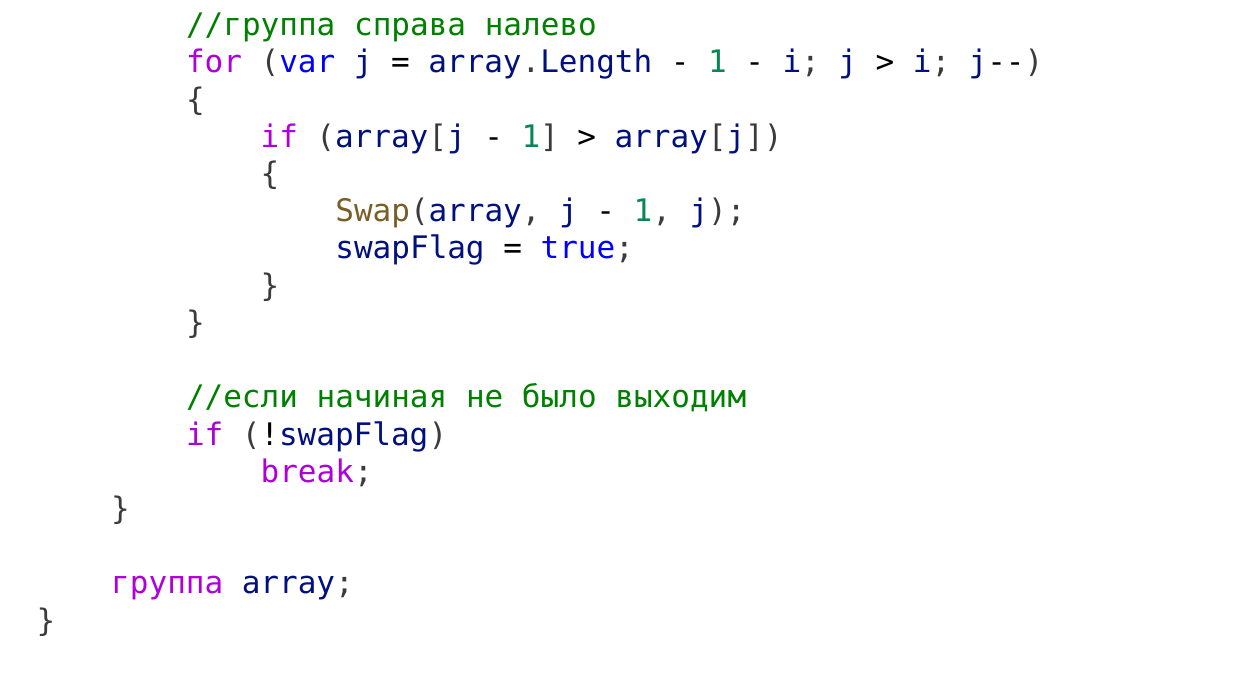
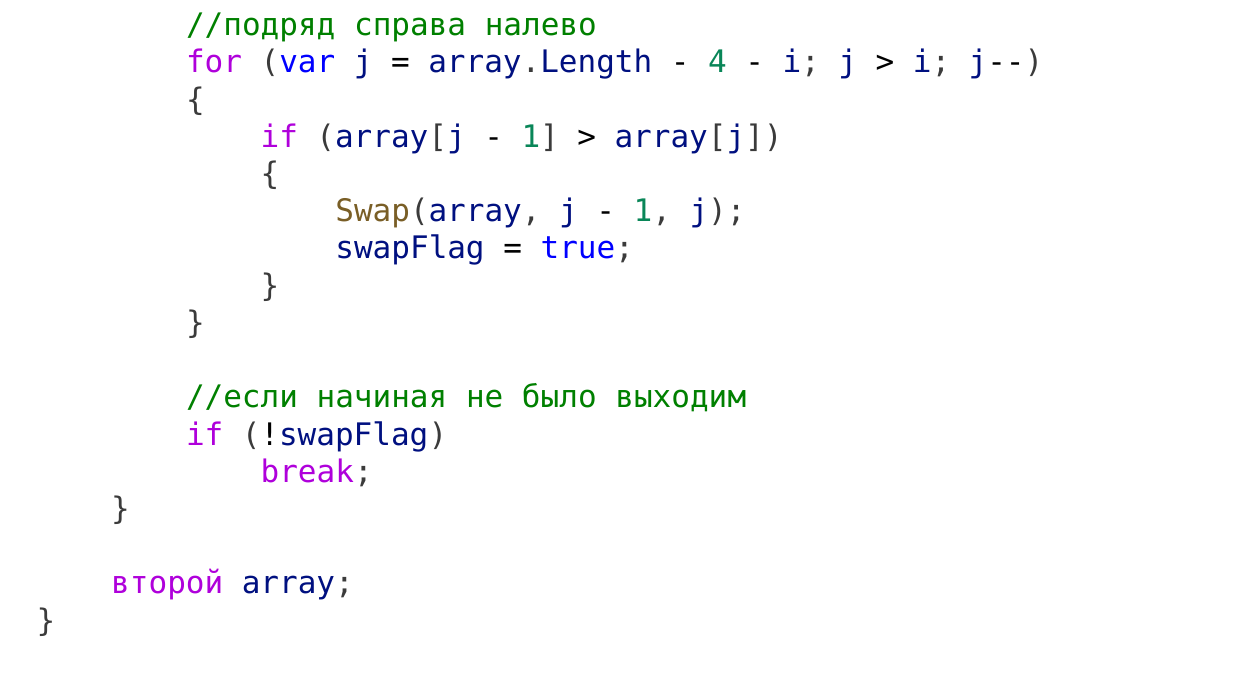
//группа: //группа -> //подряд
1 at (717, 63): 1 -> 4
группа: группа -> второй
